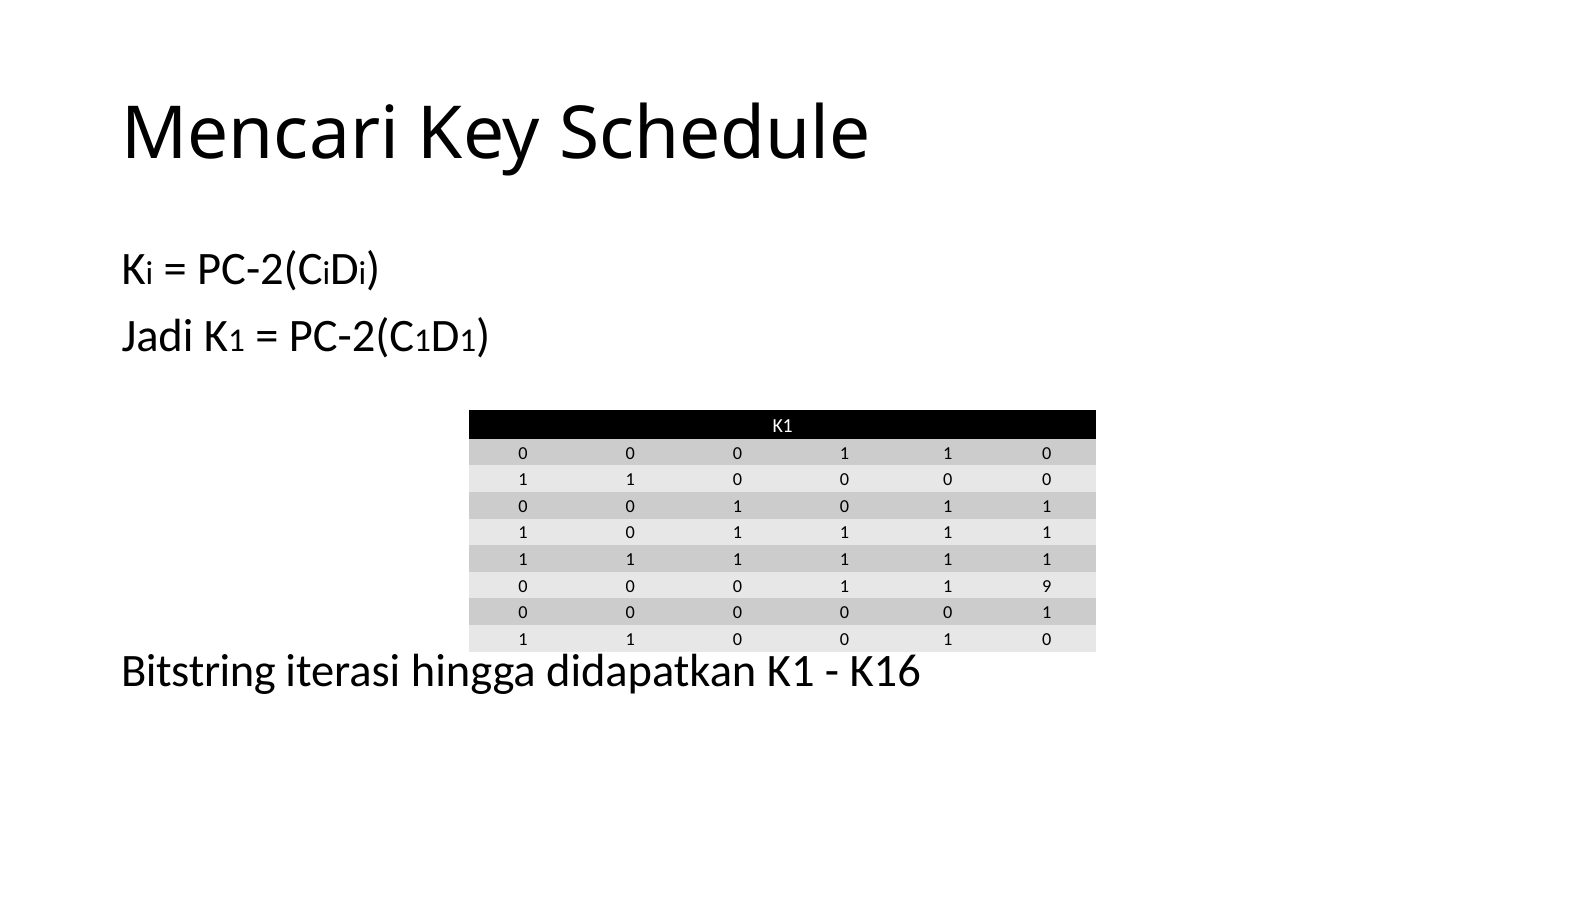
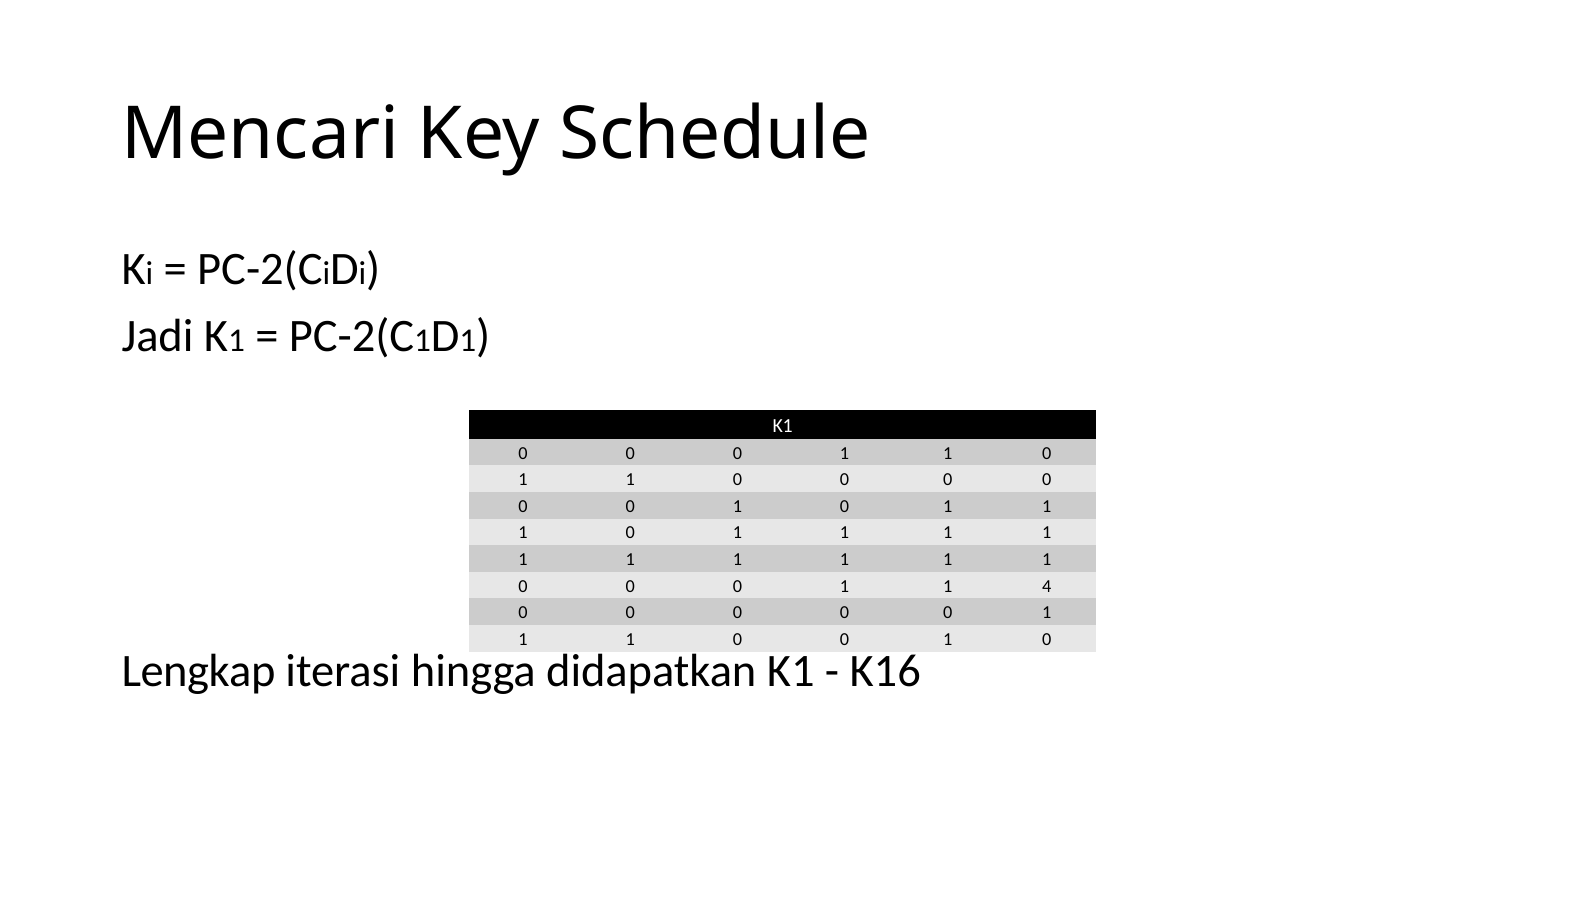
9: 9 -> 4
Bitstring: Bitstring -> Lengkap
